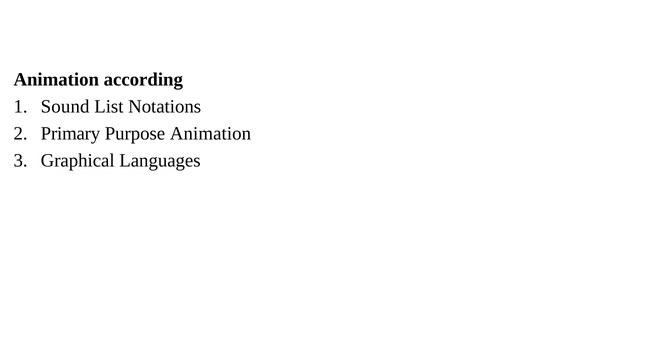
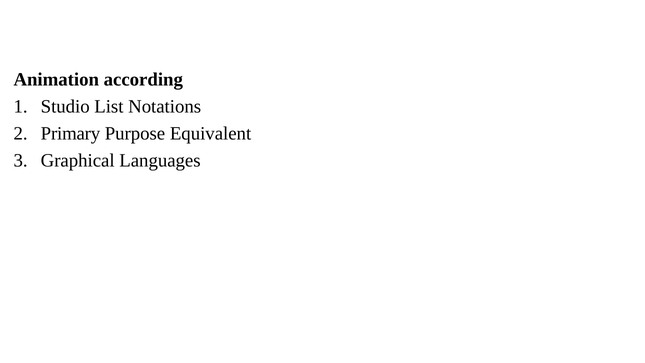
Sound: Sound -> Studio
Purpose Animation: Animation -> Equivalent
